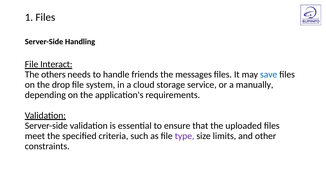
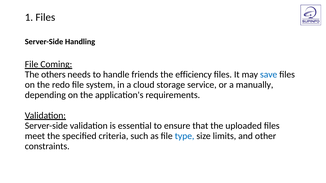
Interact: Interact -> Coming
messages: messages -> efficiency
drop: drop -> redo
type colour: purple -> blue
